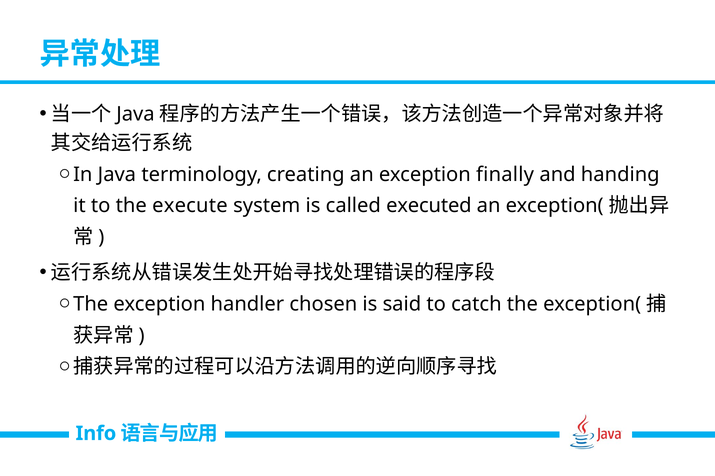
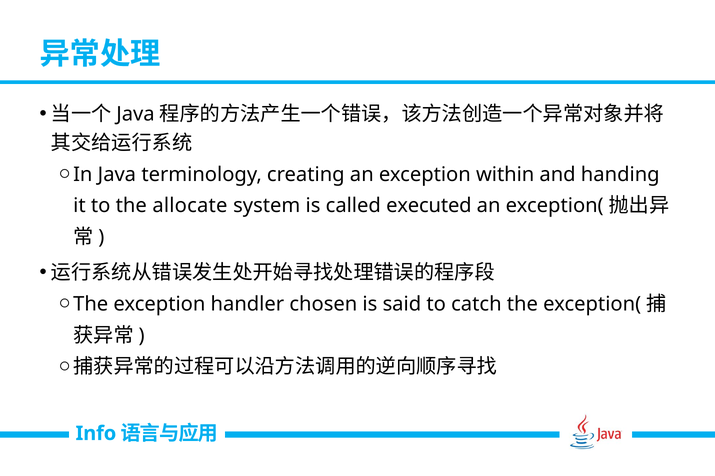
finally: finally -> within
execute: execute -> allocate
